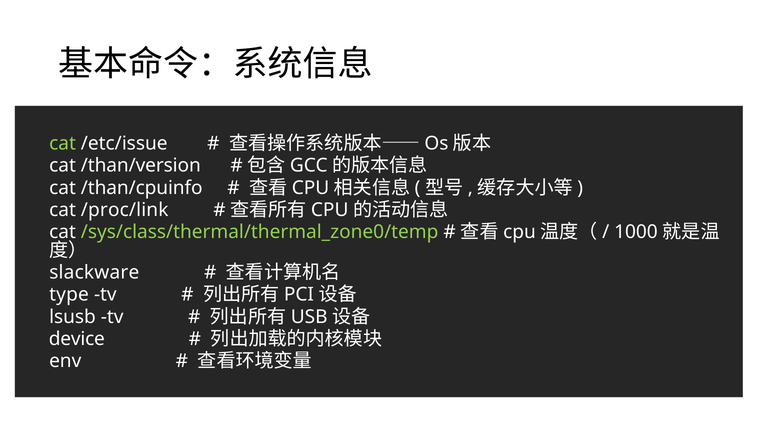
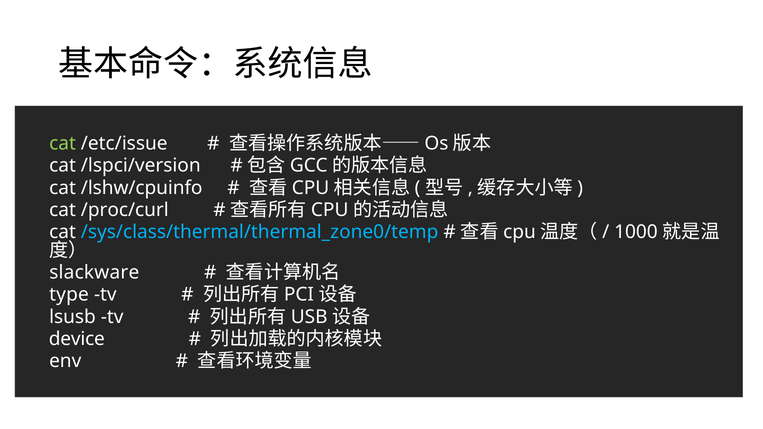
/than/version: /than/version -> /lspci/version
/than/cpuinfo: /than/cpuinfo -> /lshw/cpuinfo
/proc/link: /proc/link -> /proc/curl
/sys/class/thermal/thermal_zone0/temp colour: light green -> light blue
